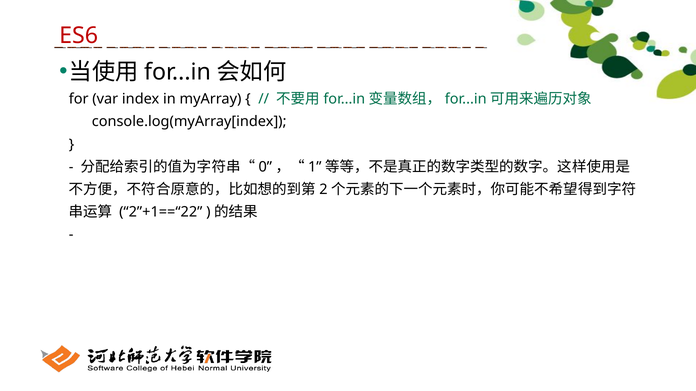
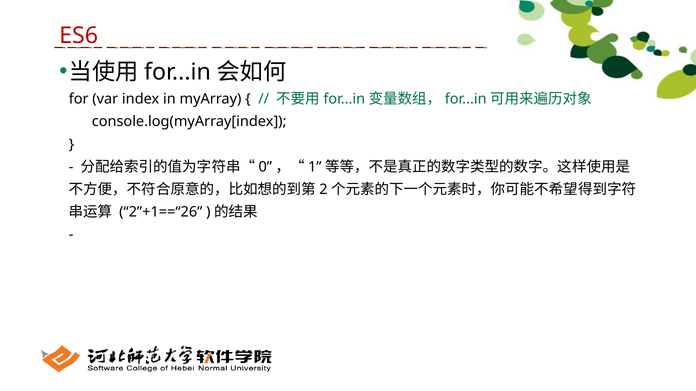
2”+1==“22: 2”+1==“22 -> 2”+1==“26
